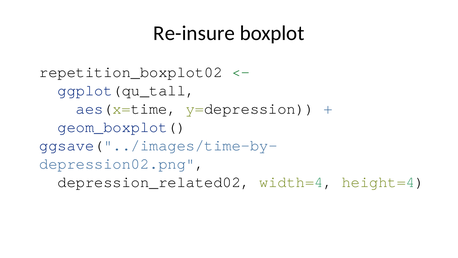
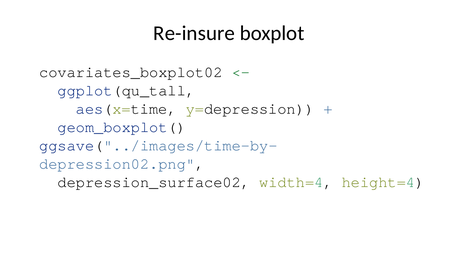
repetition_boxplot02: repetition_boxplot02 -> covariates_boxplot02
depression_related02: depression_related02 -> depression_surface02
